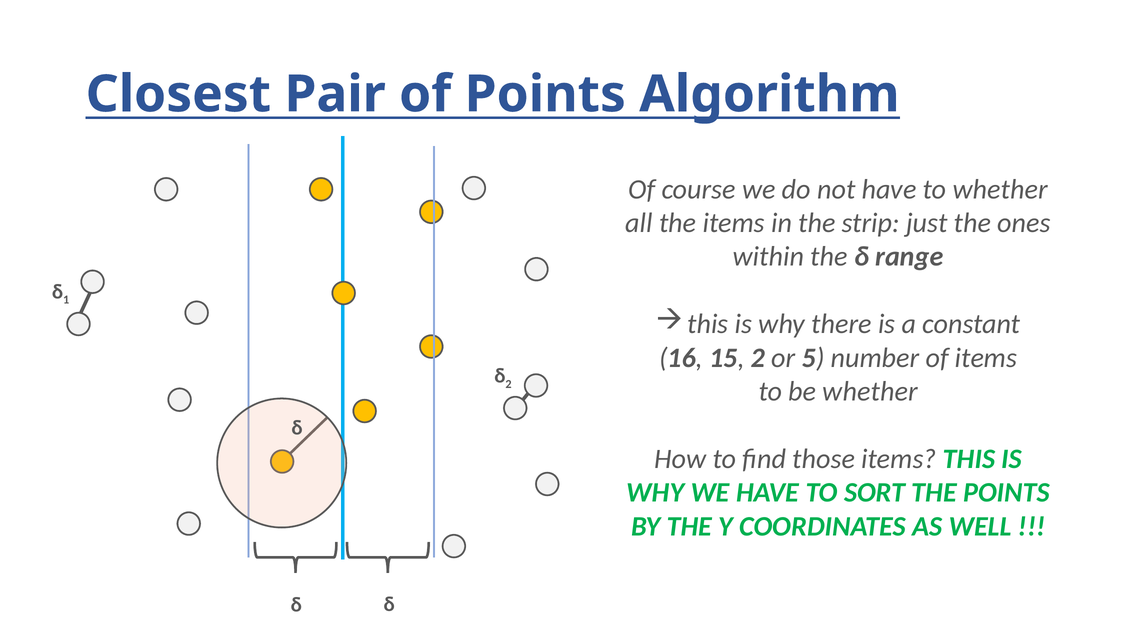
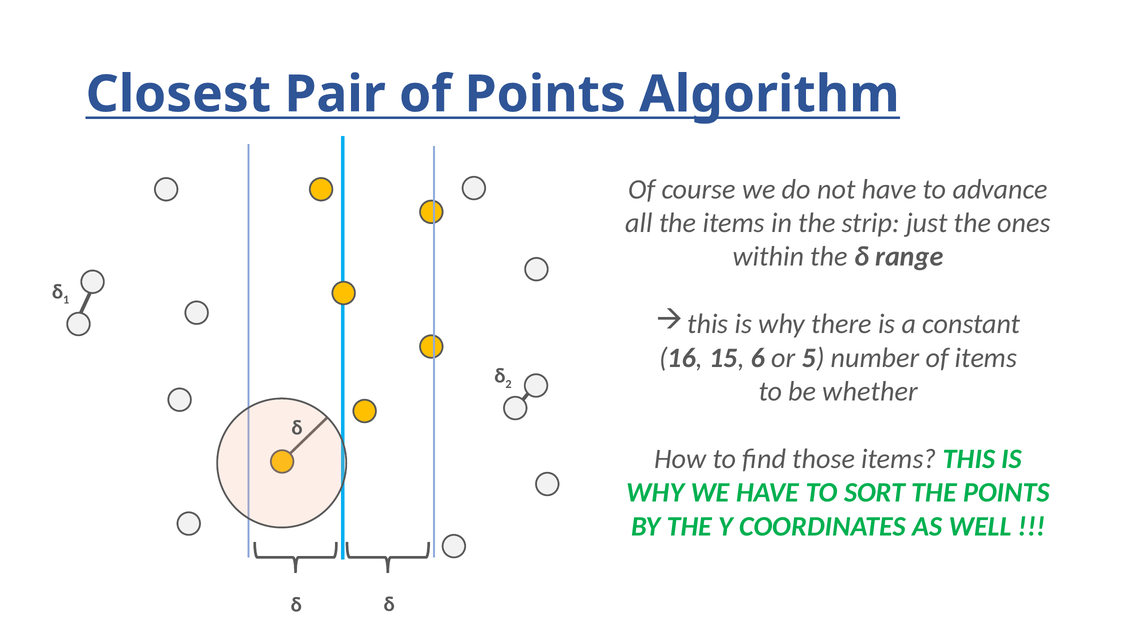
to whether: whether -> advance
15 2: 2 -> 6
